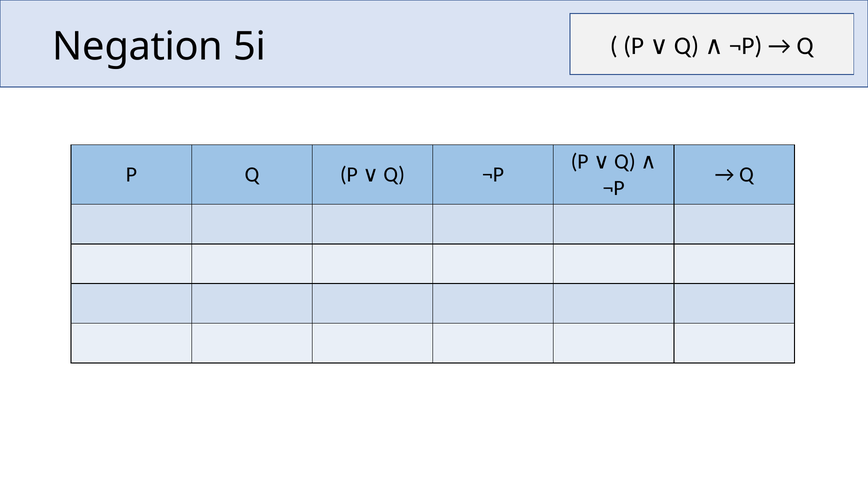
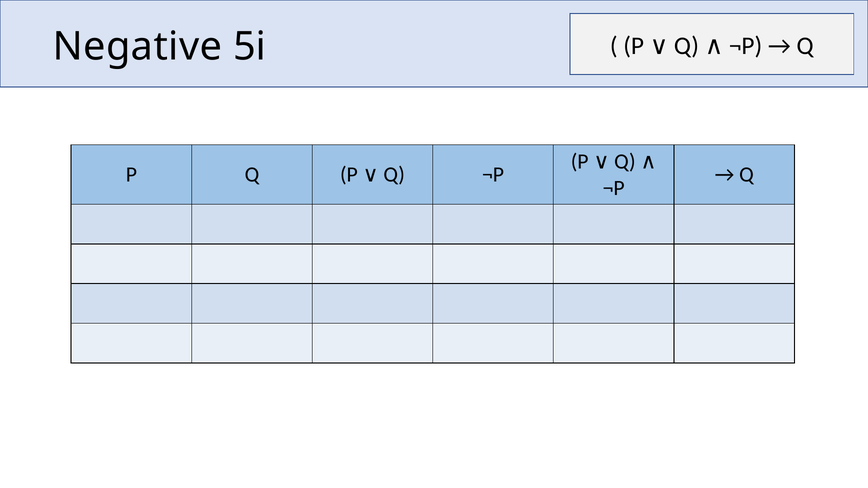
Negation: Negation -> Negative
